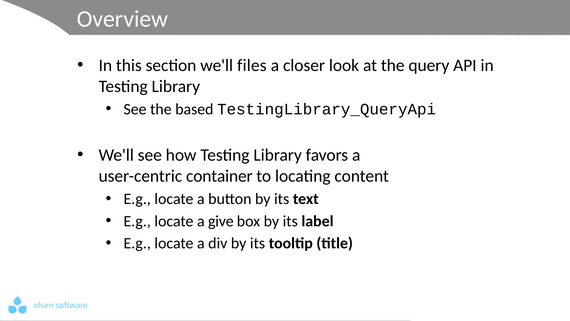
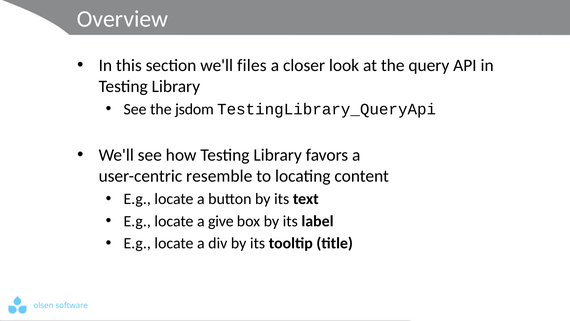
based: based -> jsdom
container: container -> resemble
